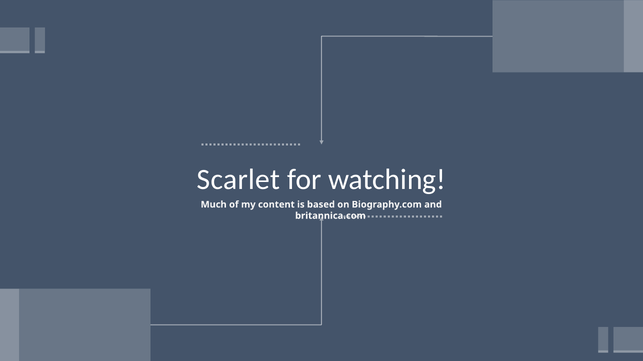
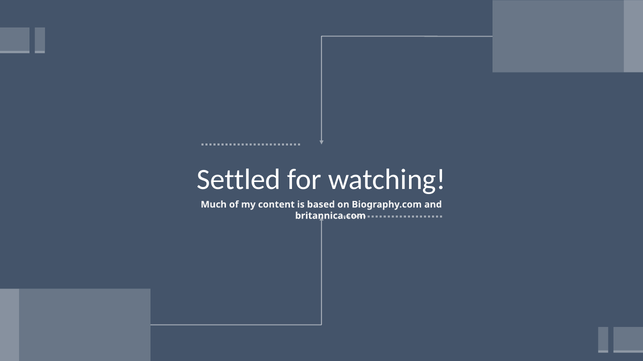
Scarlet: Scarlet -> Settled
